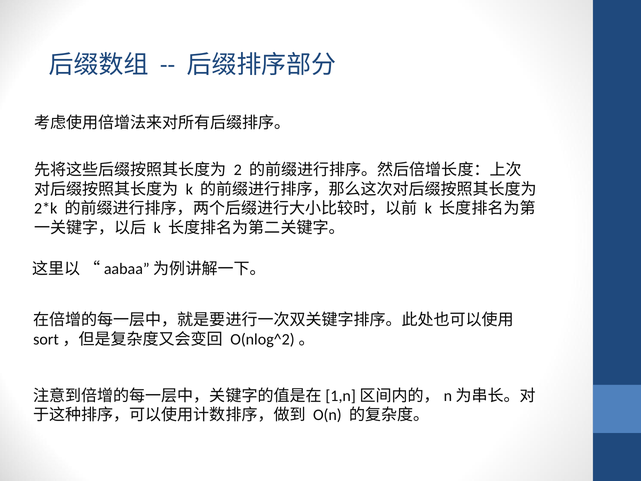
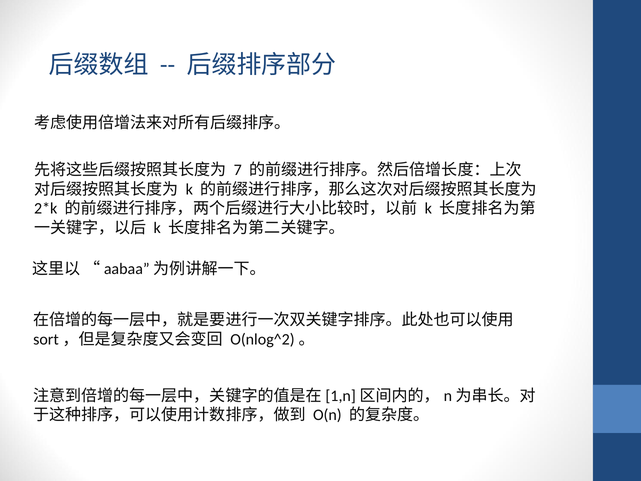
2: 2 -> 7
